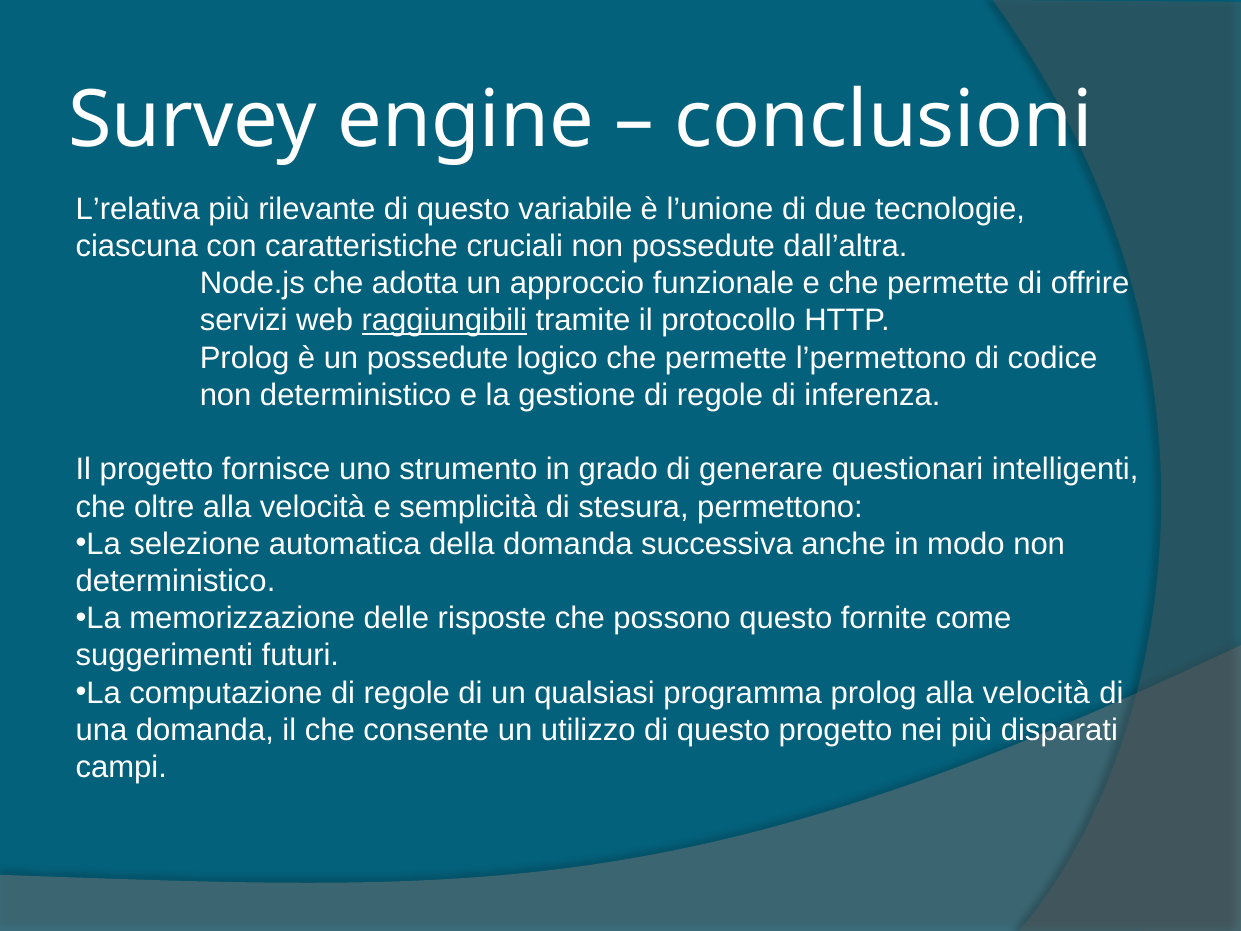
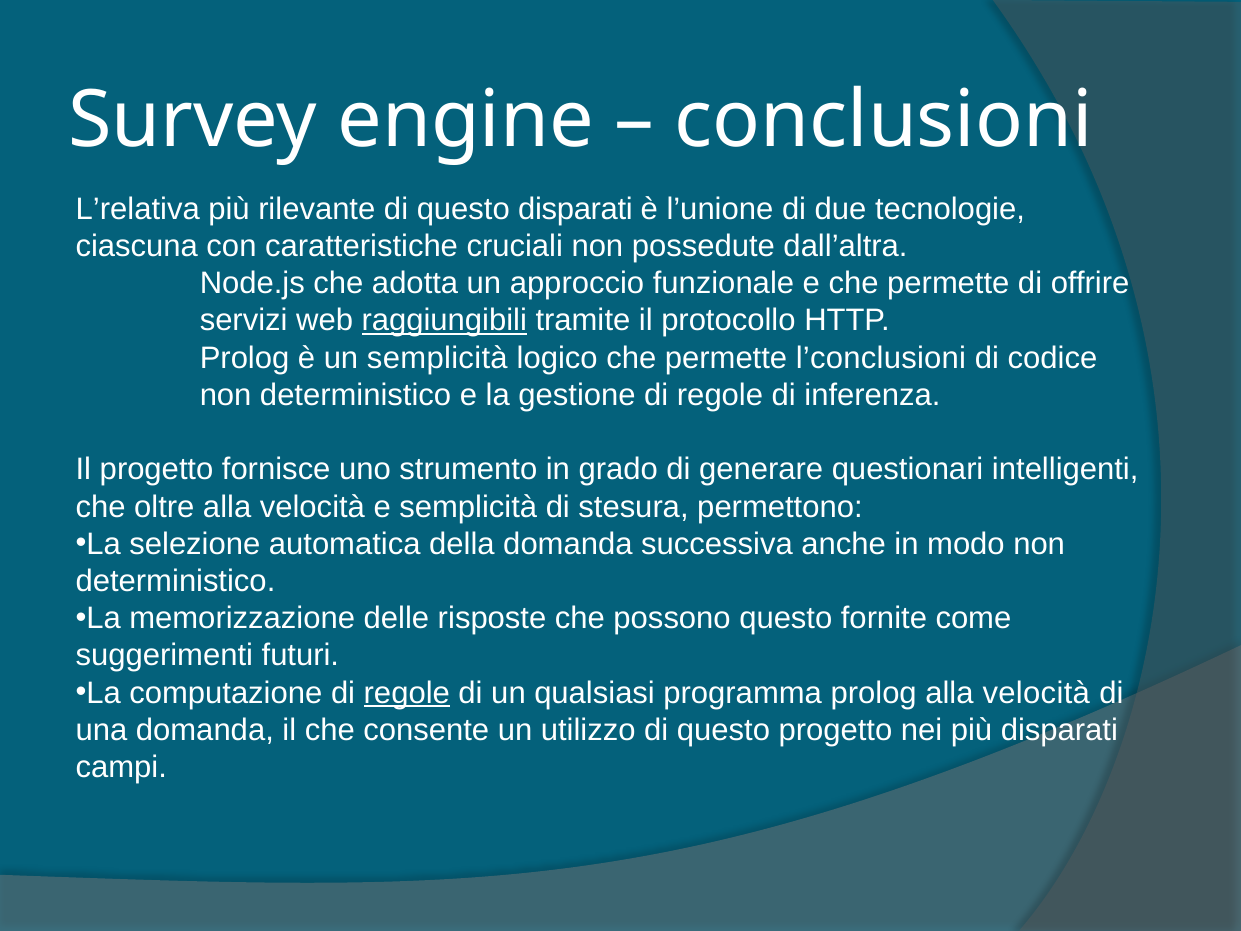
questo variabile: variabile -> disparati
un possedute: possedute -> semplicità
l’permettono: l’permettono -> l’conclusioni
regole at (407, 693) underline: none -> present
